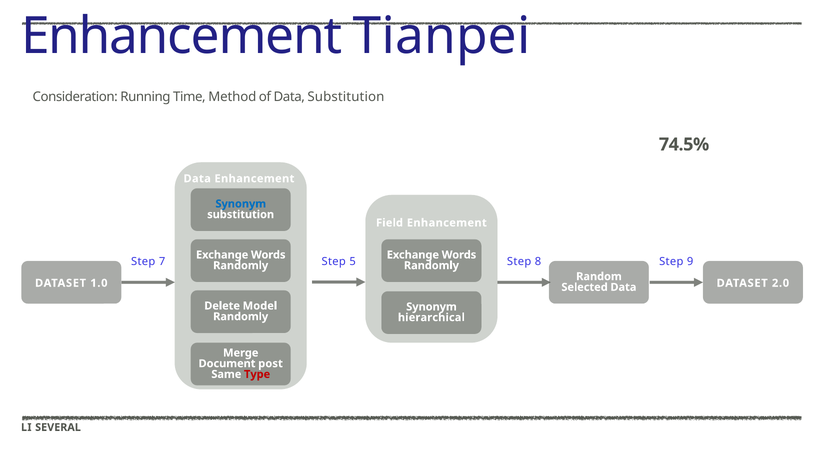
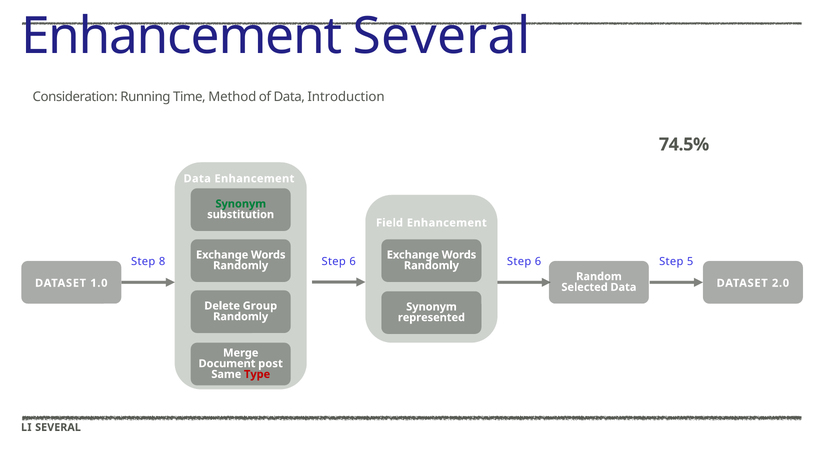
Enhancement Tianpei: Tianpei -> Several
Data Substitution: Substitution -> Introduction
Synonym at (241, 204) colour: blue -> green
5 at (353, 261): 5 -> 6
8 at (538, 261): 8 -> 6
9: 9 -> 5
7: 7 -> 8
Model: Model -> Group
hierarchical: hierarchical -> represented
